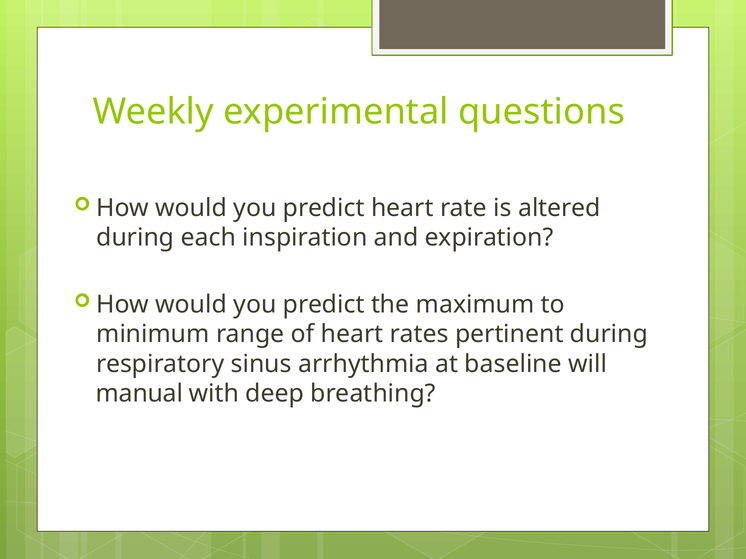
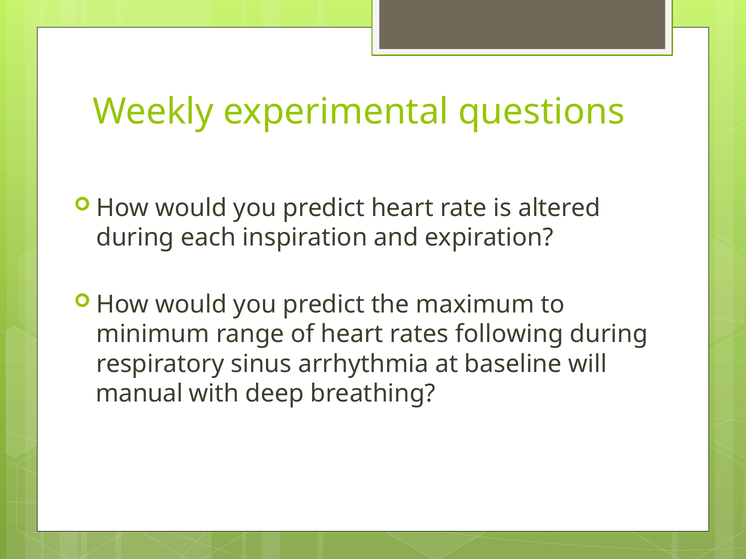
pertinent: pertinent -> following
